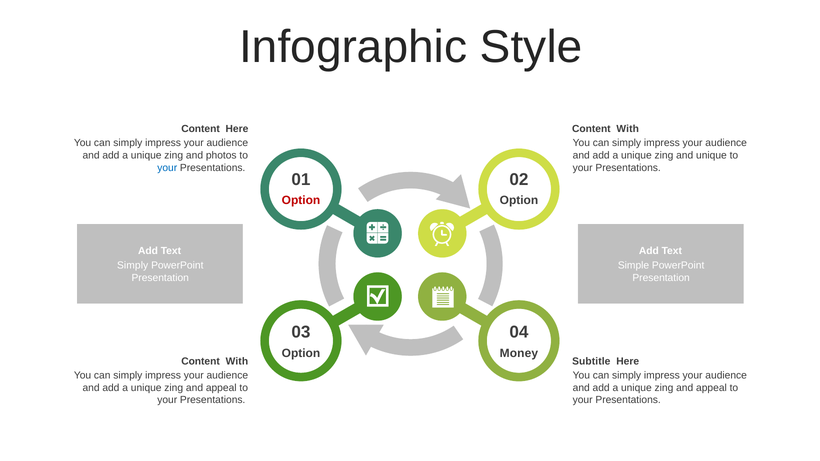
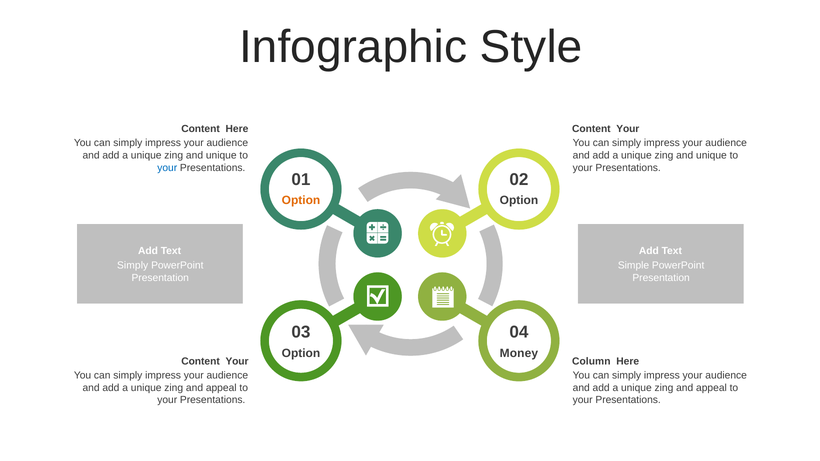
With at (628, 129): With -> Your
photos at (221, 155): photos -> unique
Option at (301, 201) colour: red -> orange
With at (237, 362): With -> Your
Subtitle: Subtitle -> Column
